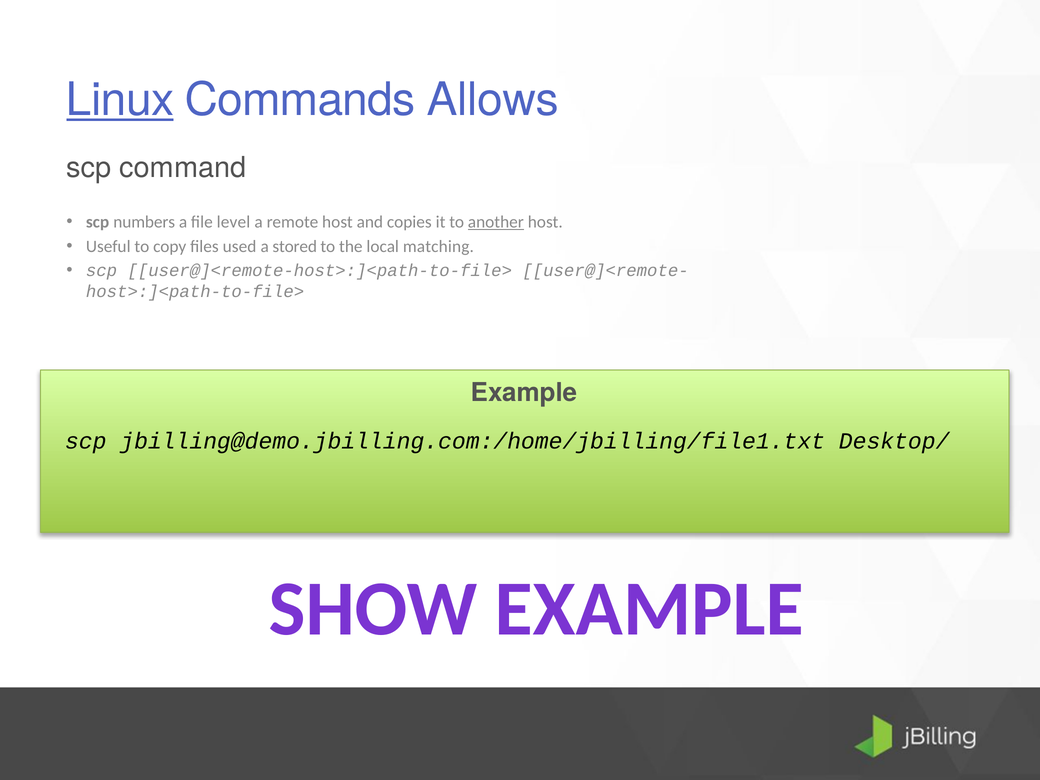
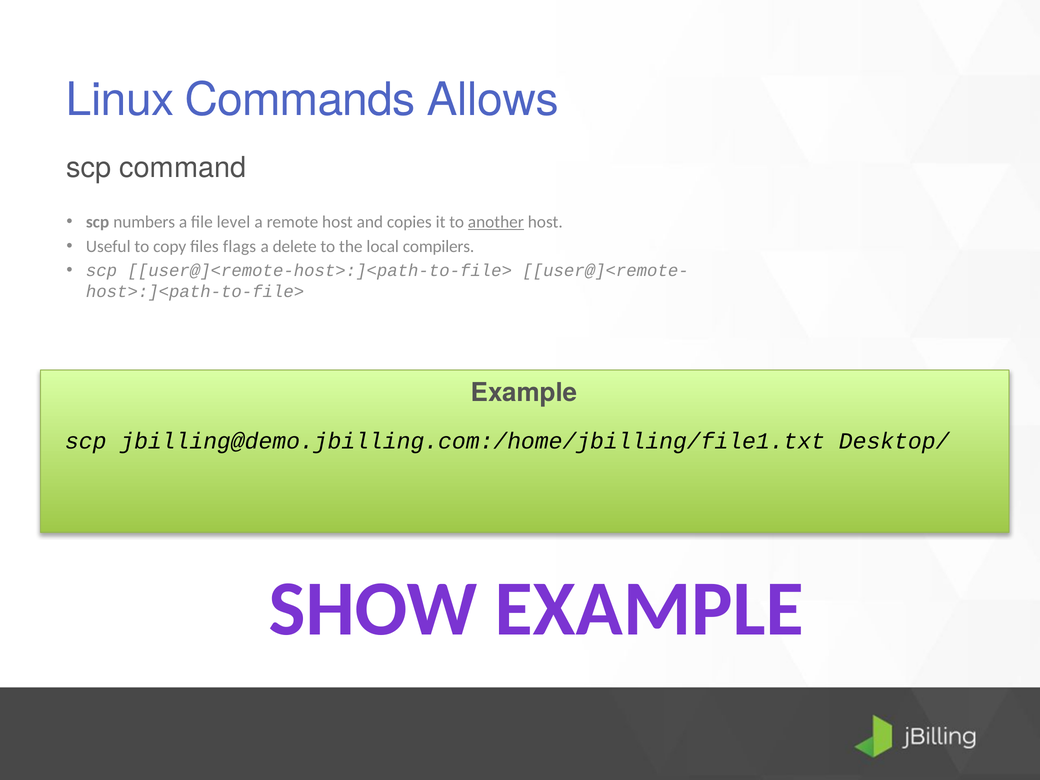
Linux underline: present -> none
used: used -> flags
stored: stored -> delete
matching: matching -> compilers
